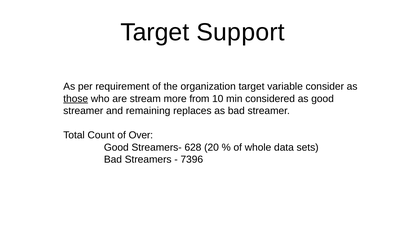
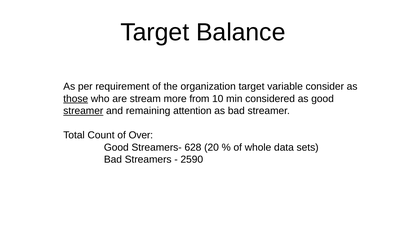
Support: Support -> Balance
streamer at (83, 111) underline: none -> present
replaces: replaces -> attention
7396: 7396 -> 2590
